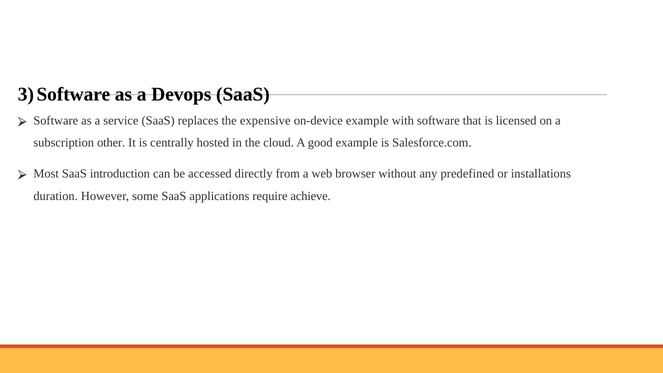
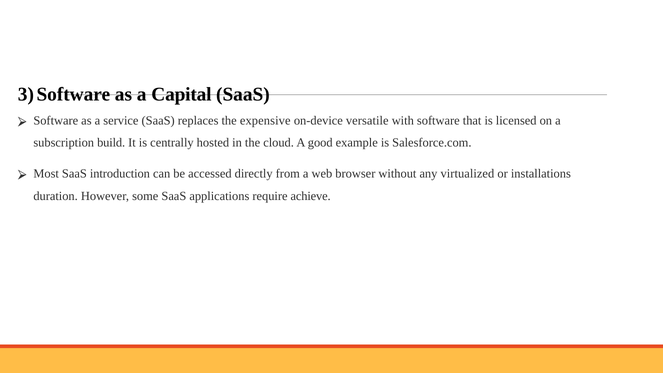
Devops: Devops -> Capital
on-device example: example -> versatile
other: other -> build
predefined: predefined -> virtualized
